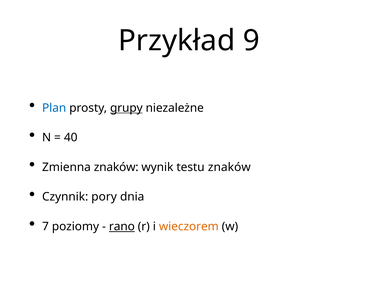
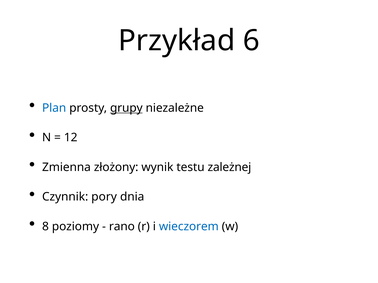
9: 9 -> 6
40: 40 -> 12
Zmienna znaków: znaków -> złożony
testu znaków: znaków -> zależnej
7: 7 -> 8
rano underline: present -> none
wieczorem colour: orange -> blue
